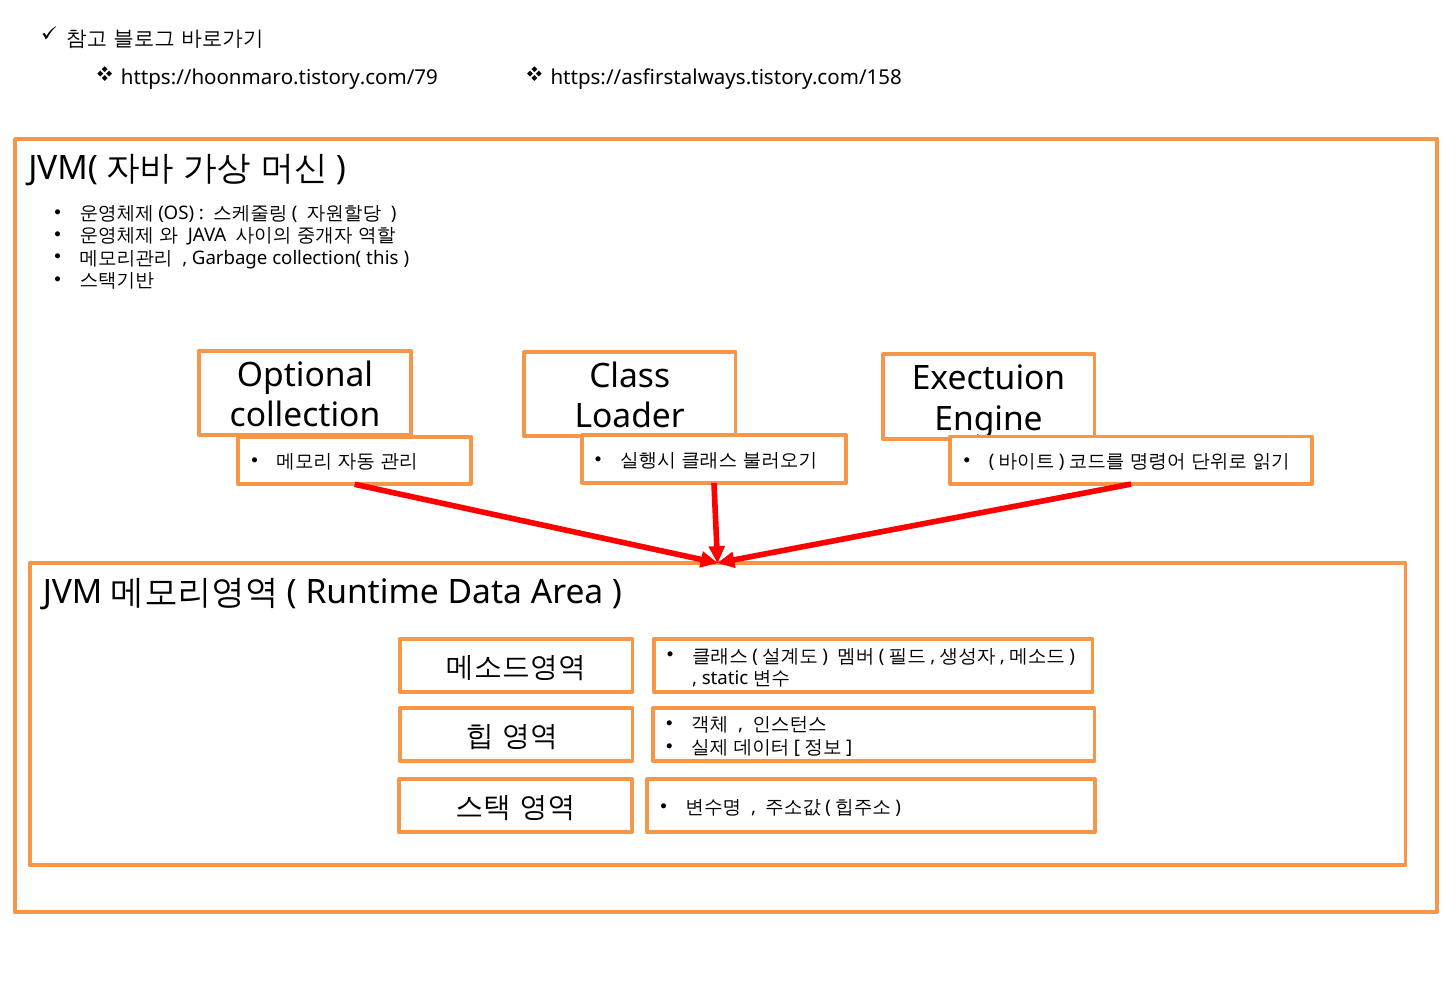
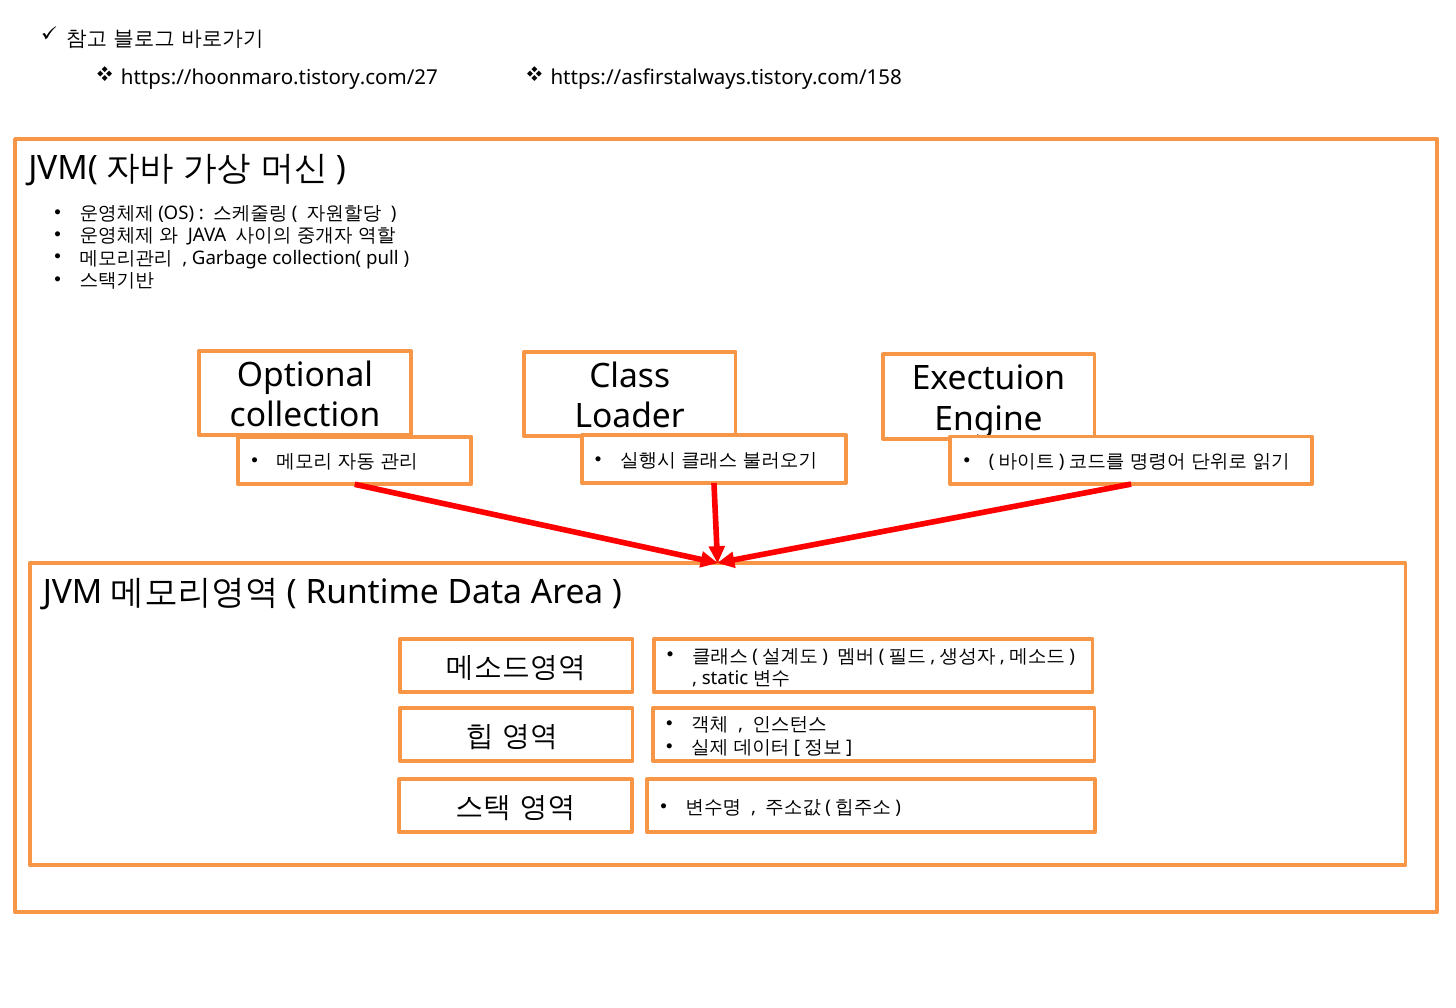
https://hoonmaro.tistory.com/79: https://hoonmaro.tistory.com/79 -> https://hoonmaro.tistory.com/27
this: this -> pull
